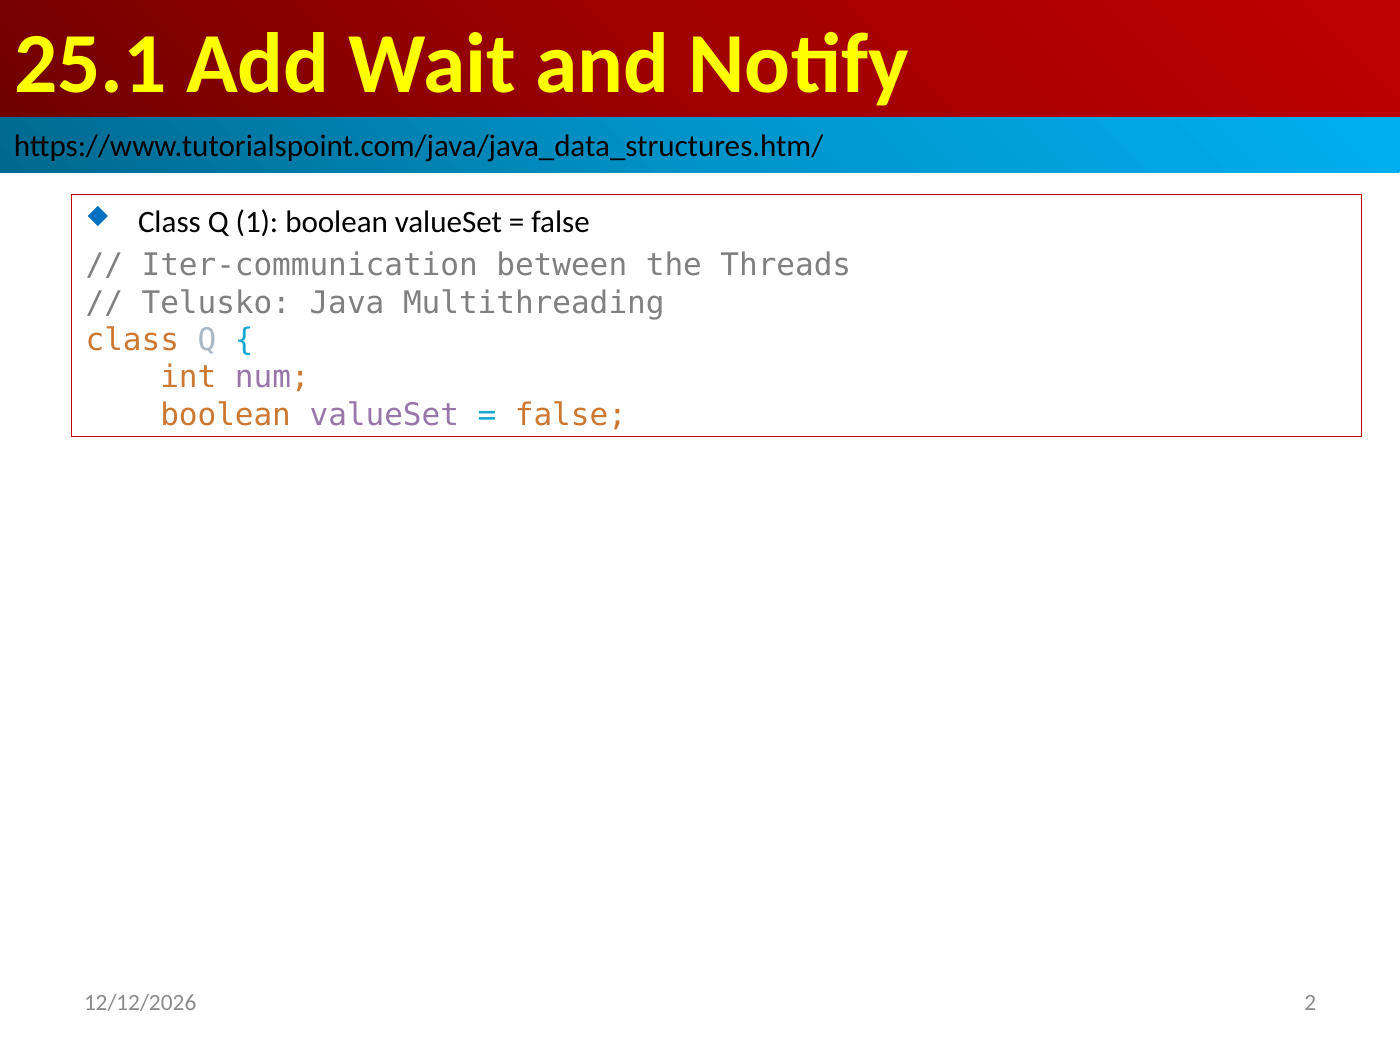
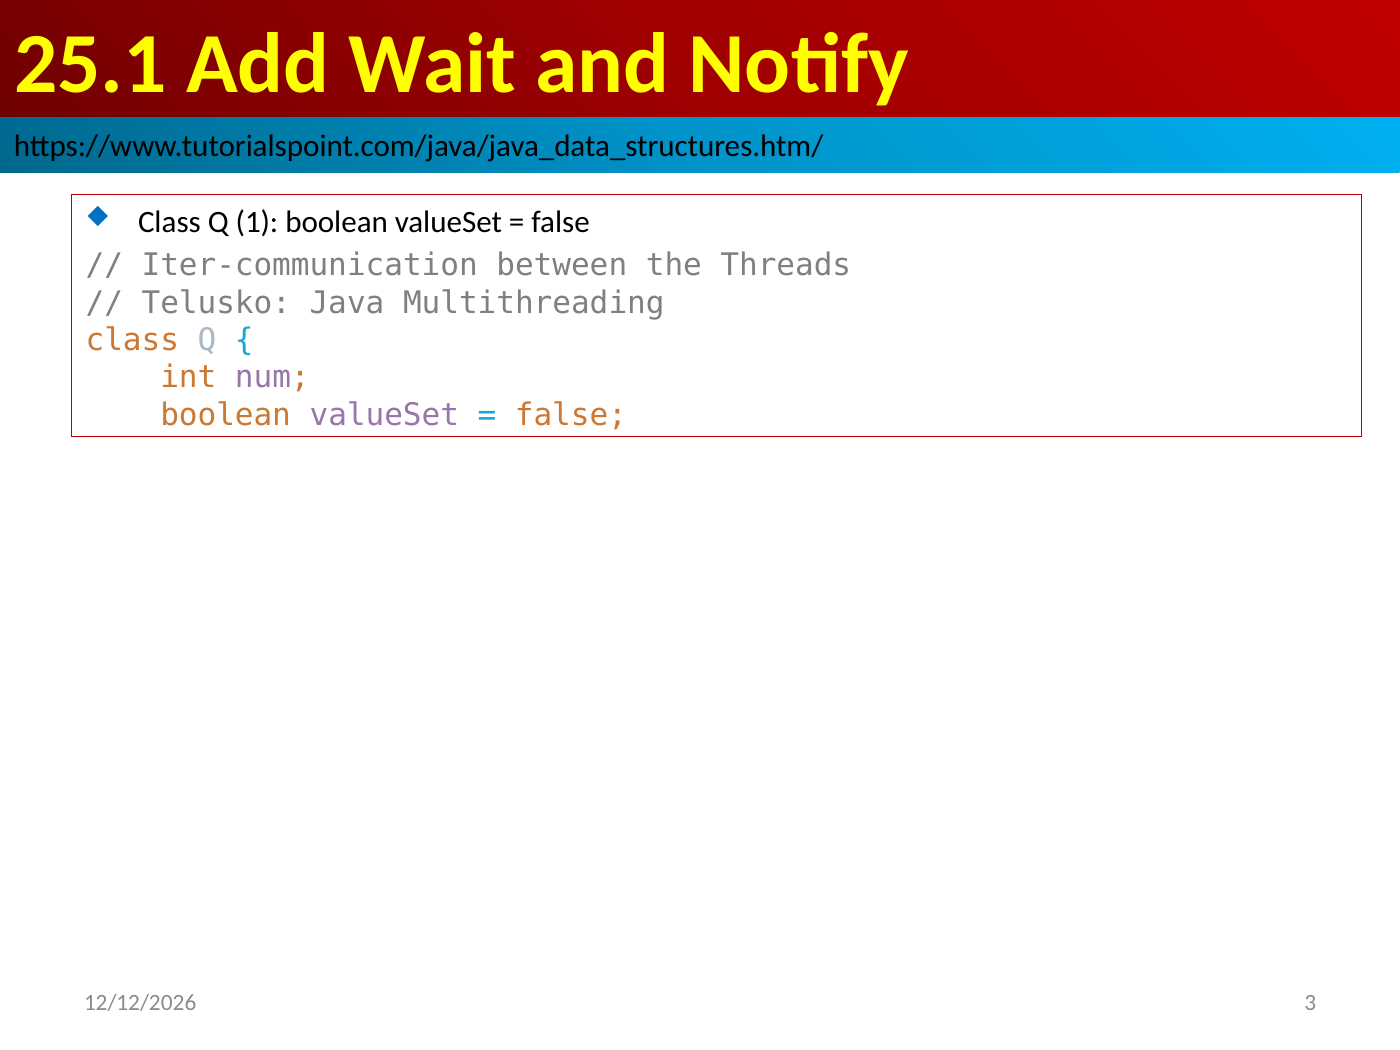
2: 2 -> 3
